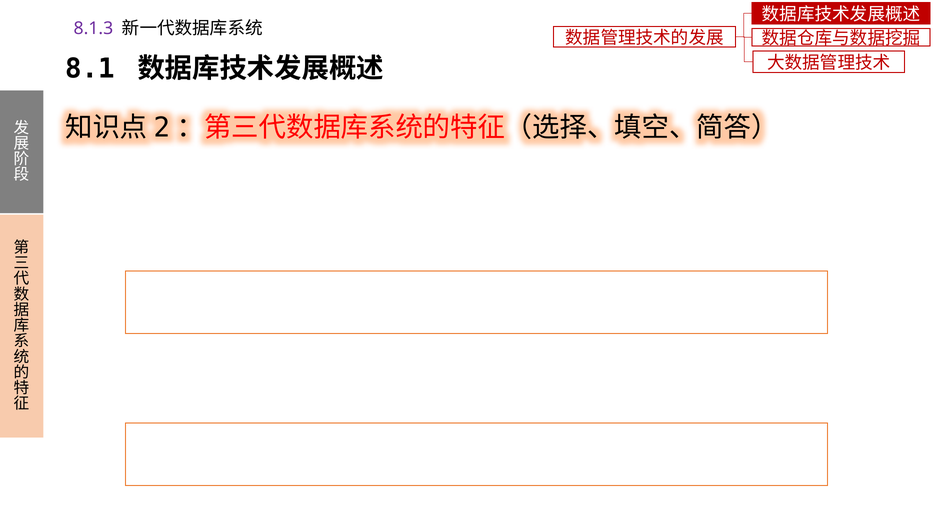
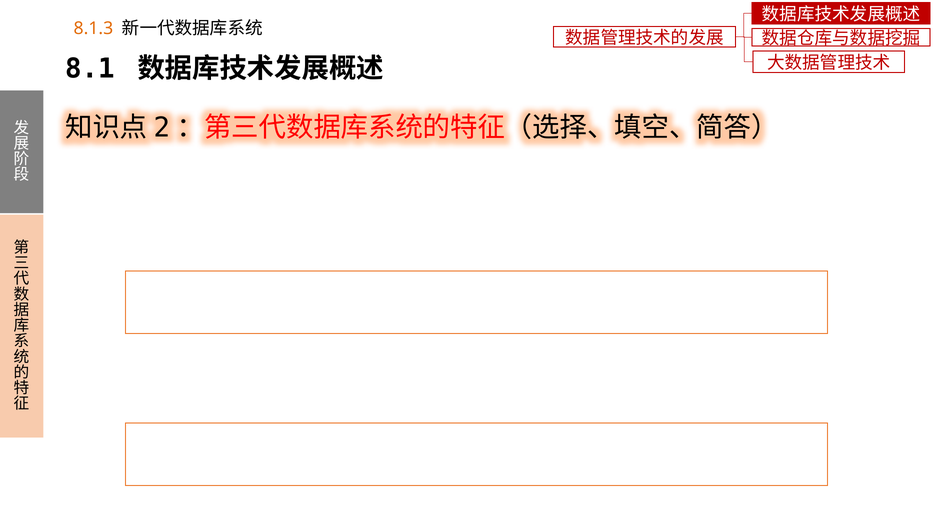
8.1.3 colour: purple -> orange
